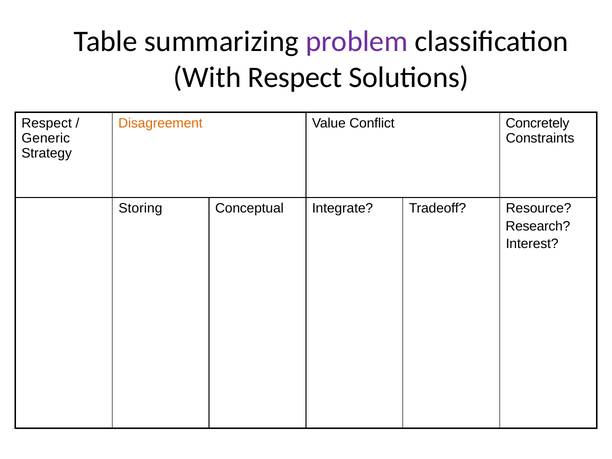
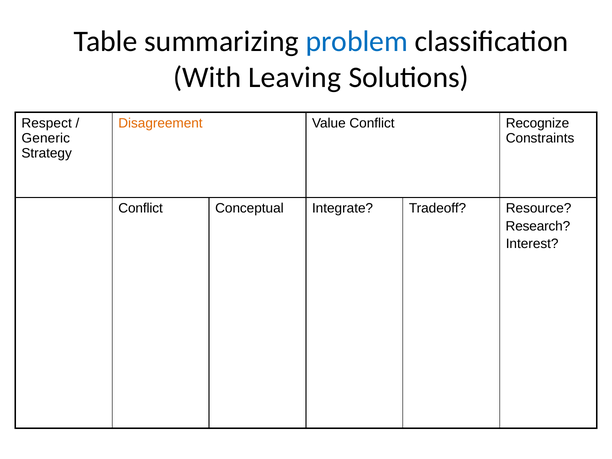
problem colour: purple -> blue
With Respect: Respect -> Leaving
Concretely: Concretely -> Recognize
Storing at (140, 208): Storing -> Conflict
